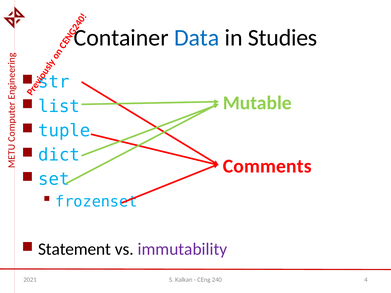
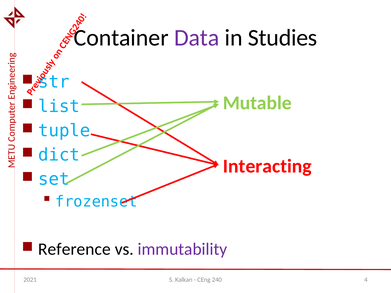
Data colour: blue -> purple
Comments: Comments -> Interacting
Statement: Statement -> Reference
